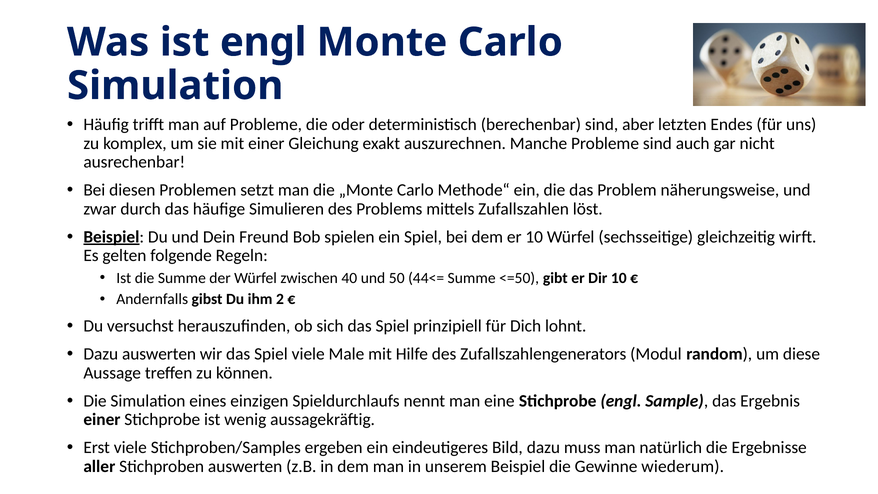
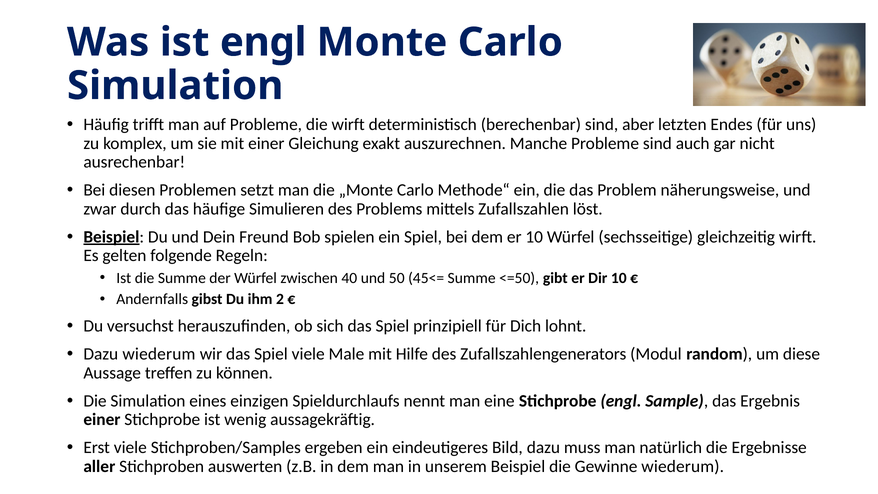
die oder: oder -> wirft
44<=: 44<= -> 45<=
Dazu auswerten: auswerten -> wiederum
